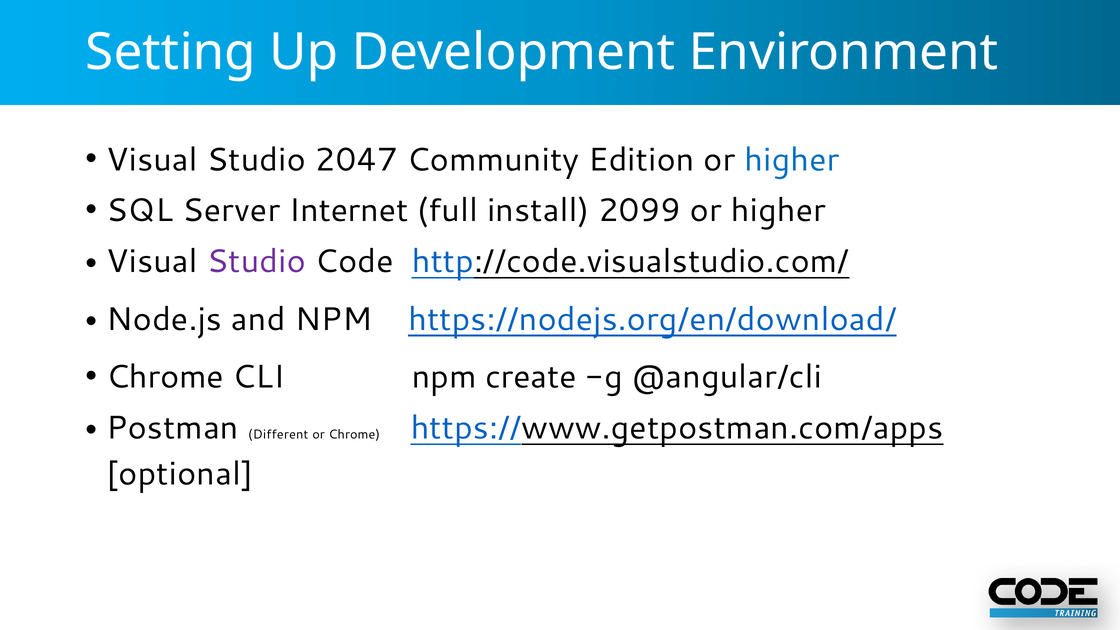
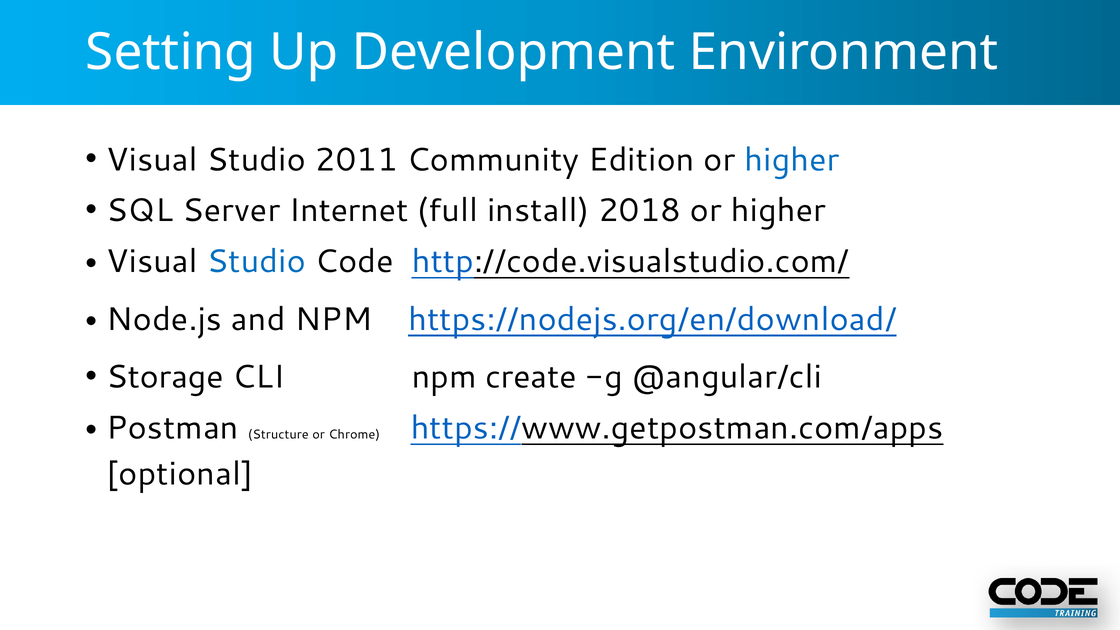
2047: 2047 -> 2011
2099: 2099 -> 2018
Studio at (256, 261) colour: purple -> blue
Chrome at (165, 377): Chrome -> Storage
Different: Different -> Structure
